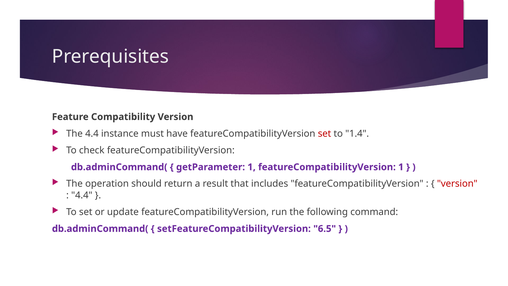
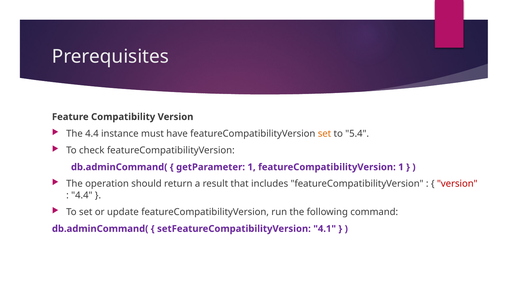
set at (325, 133) colour: red -> orange
1.4: 1.4 -> 5.4
6.5: 6.5 -> 4.1
